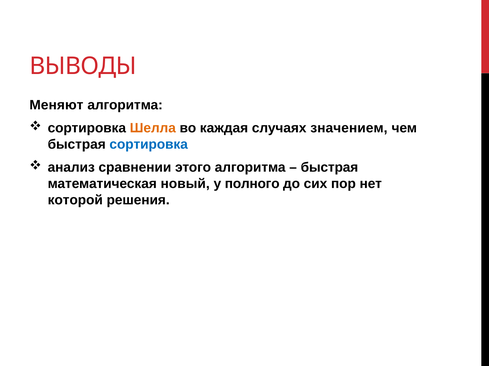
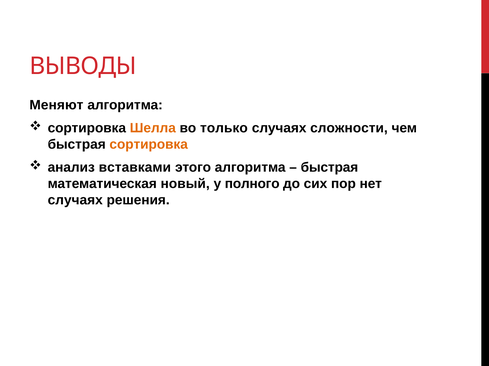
каждая: каждая -> только
значением: значением -> сложности
сортировка at (149, 145) colour: blue -> orange
сравнении: сравнении -> вставками
которой at (75, 200): которой -> случаях
